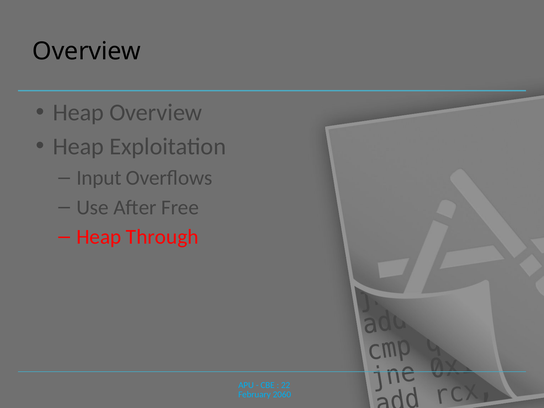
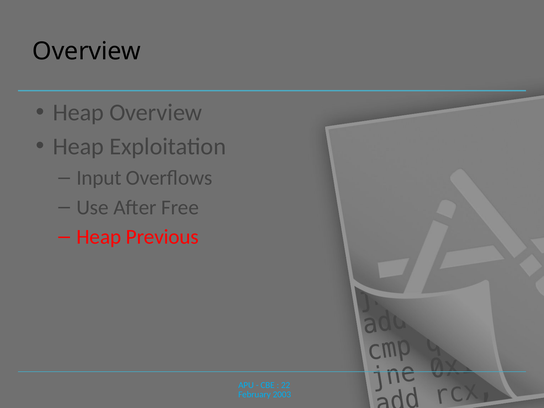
Through: Through -> Previous
2060: 2060 -> 2003
